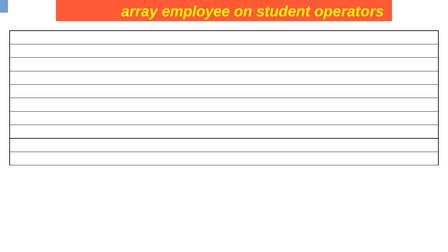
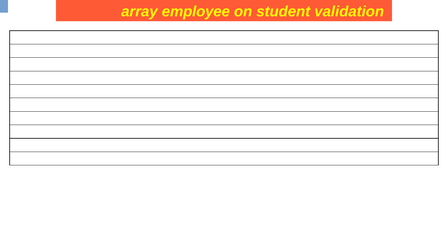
operators: operators -> validation
